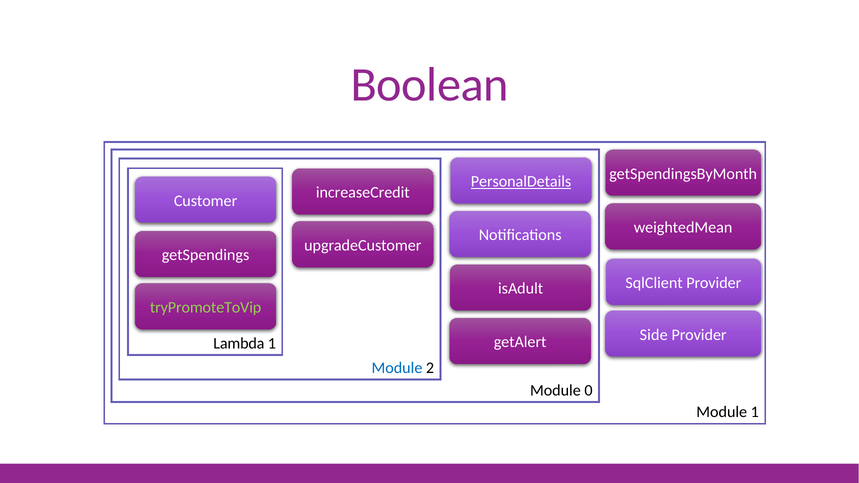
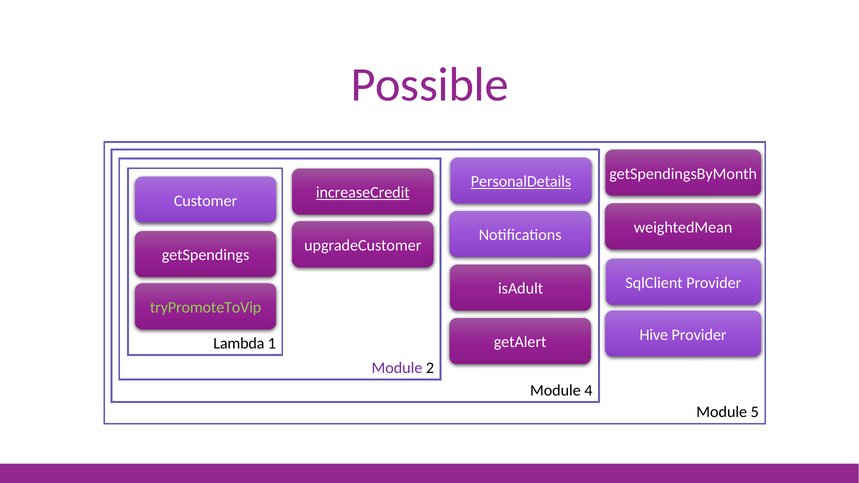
Boolean: Boolean -> Possible
increaseCredit underline: none -> present
Side: Side -> Hive
Module at (397, 368) colour: blue -> purple
0: 0 -> 4
Module 1: 1 -> 5
